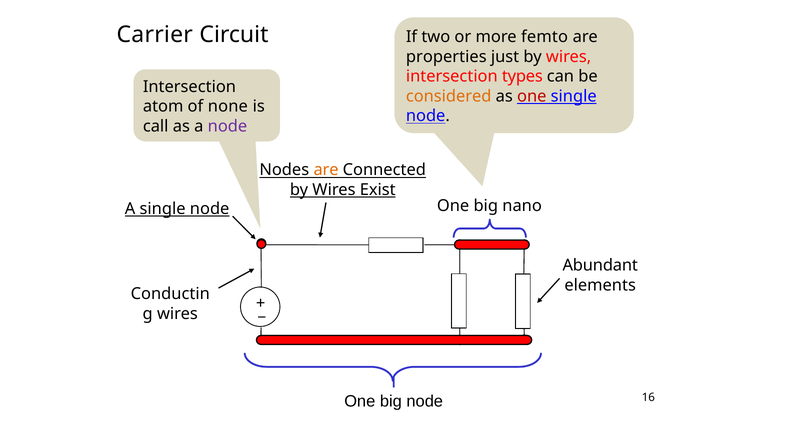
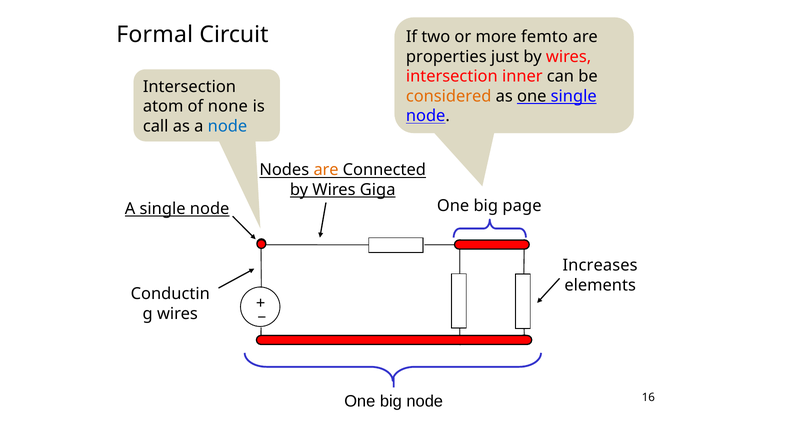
Carrier: Carrier -> Formal
types: types -> inner
one at (532, 96) colour: red -> black
node at (227, 126) colour: purple -> blue
Exist: Exist -> Giga
nano: nano -> page
Abundant: Abundant -> Increases
